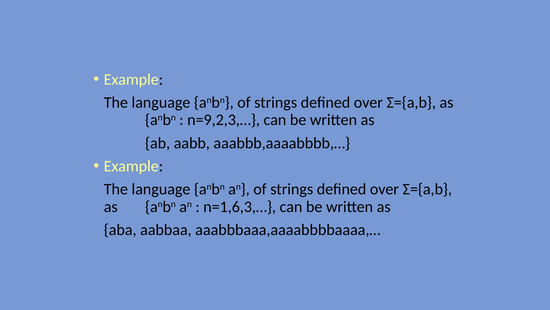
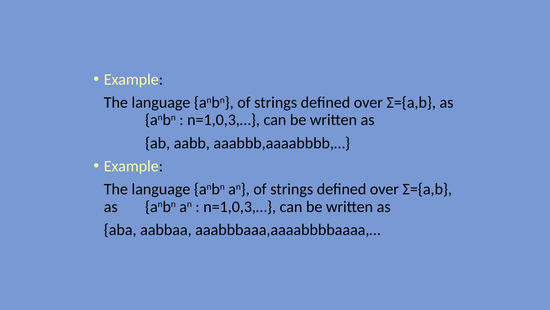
n=9,2,3,… at (224, 120): n=9,2,3,… -> n=1,0,3,…
n=1,6,3,… at (240, 206): n=1,6,3,… -> n=1,0,3,…
